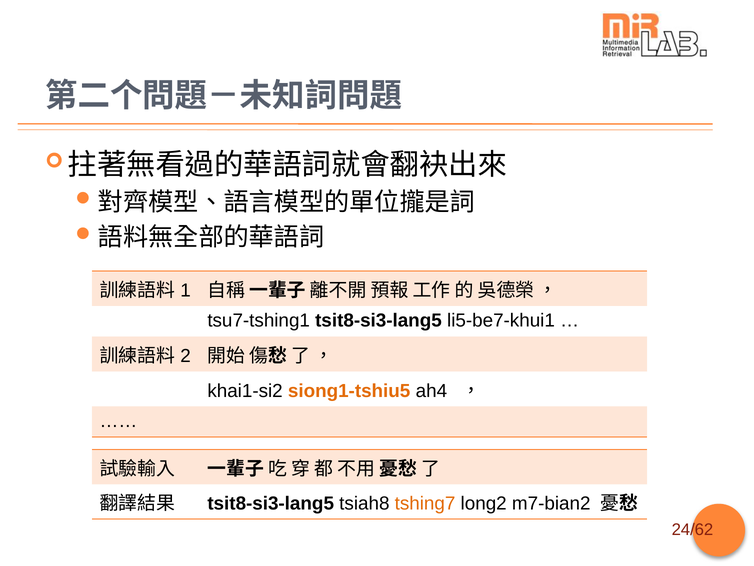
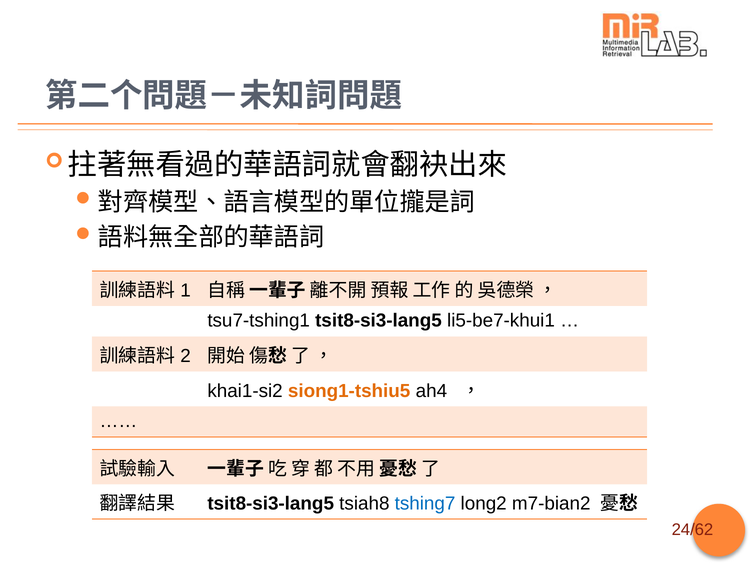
tshing7 colour: orange -> blue
